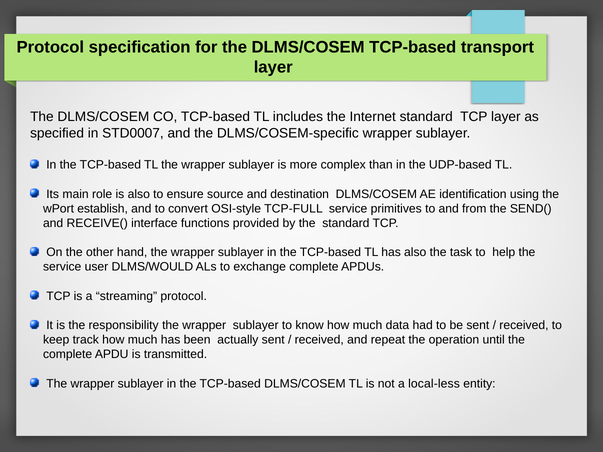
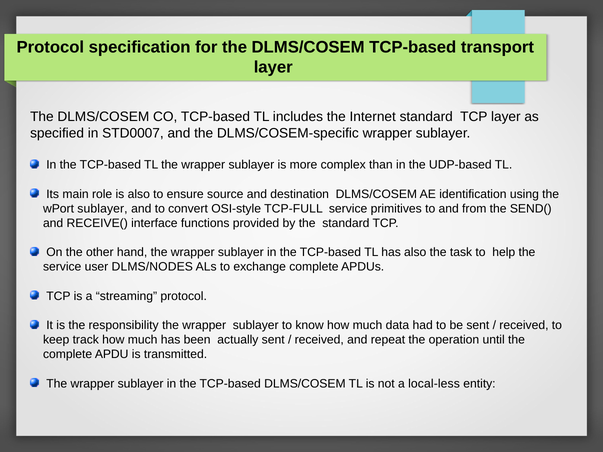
wPort establish: establish -> sublayer
DLMS/WOULD: DLMS/WOULD -> DLMS/NODES
